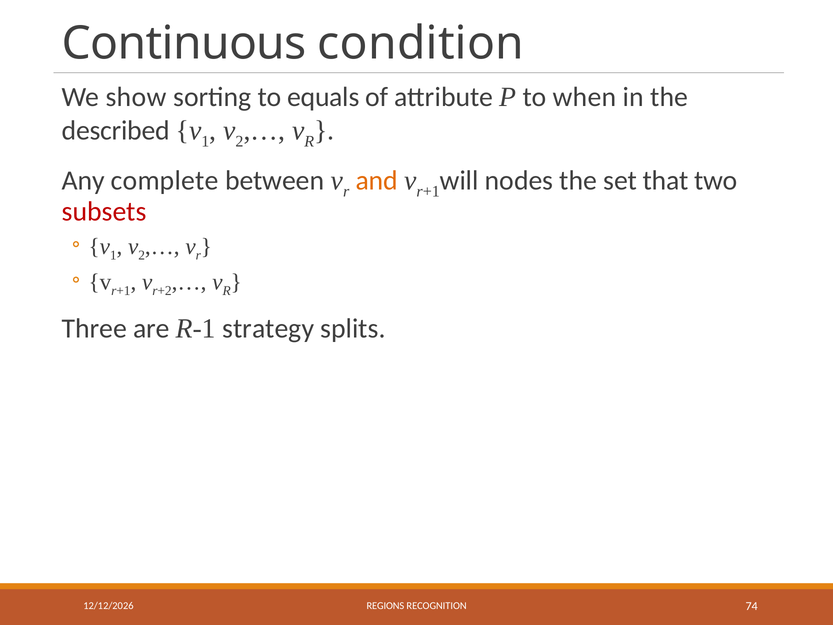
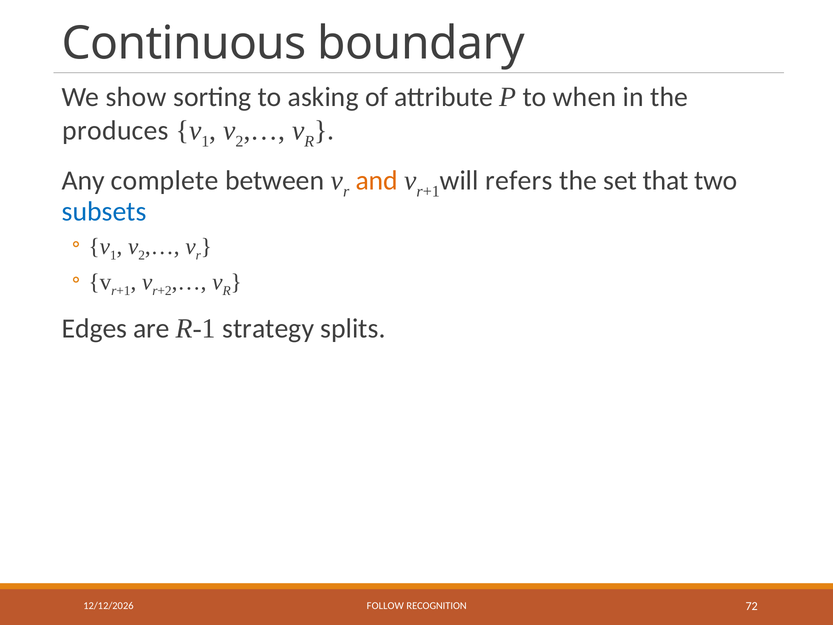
condition: condition -> boundary
equals: equals -> asking
described: described -> produces
nodes: nodes -> refers
subsets colour: red -> blue
Three: Three -> Edges
REGIONS: REGIONS -> FOLLOW
74: 74 -> 72
